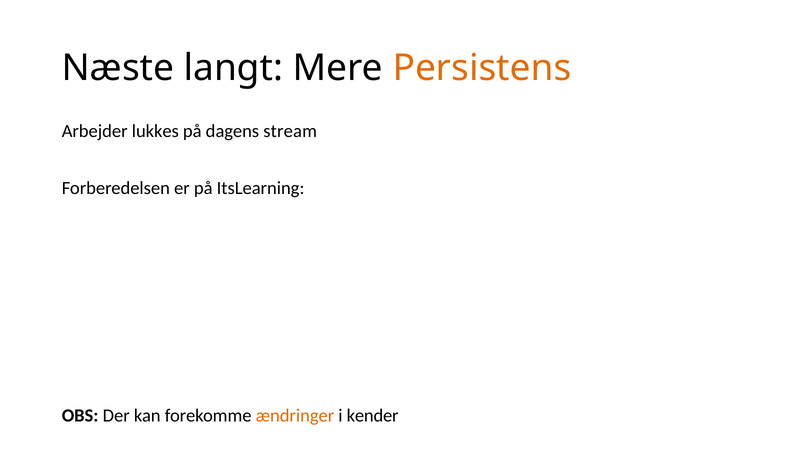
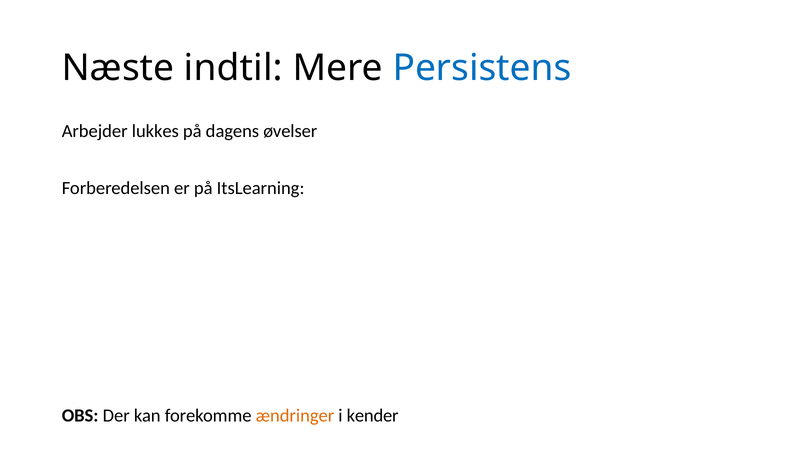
langt: langt -> indtil
Persistens colour: orange -> blue
stream: stream -> øvelser
